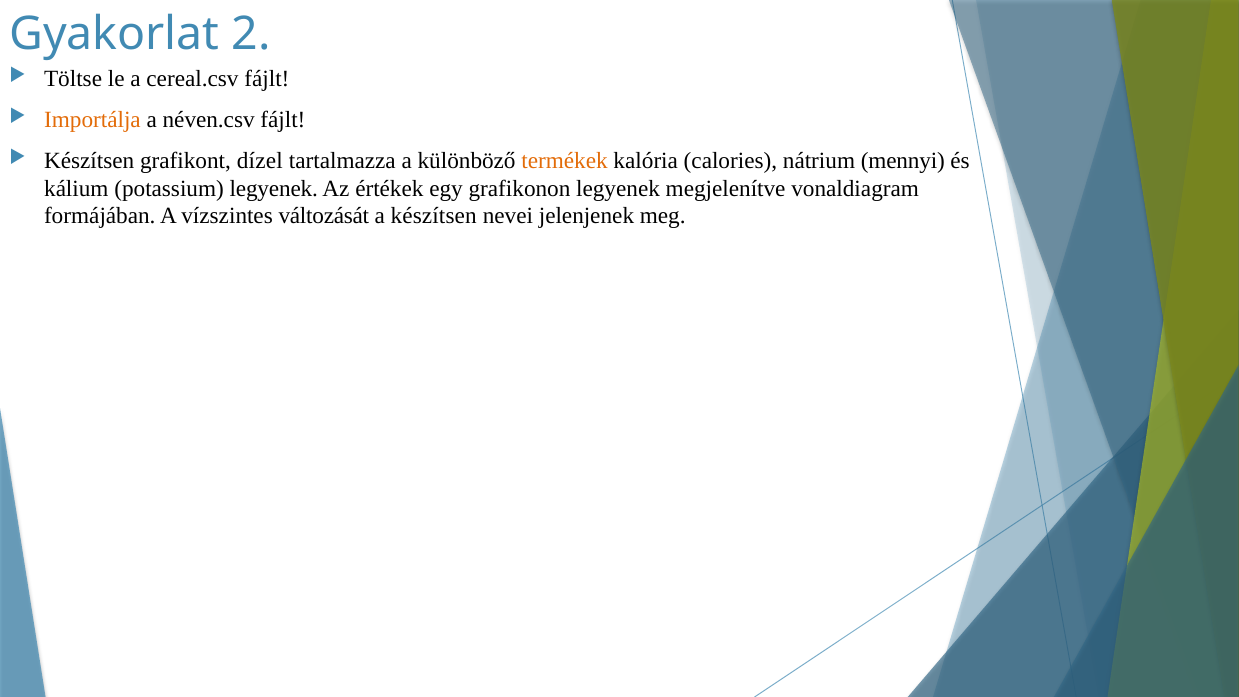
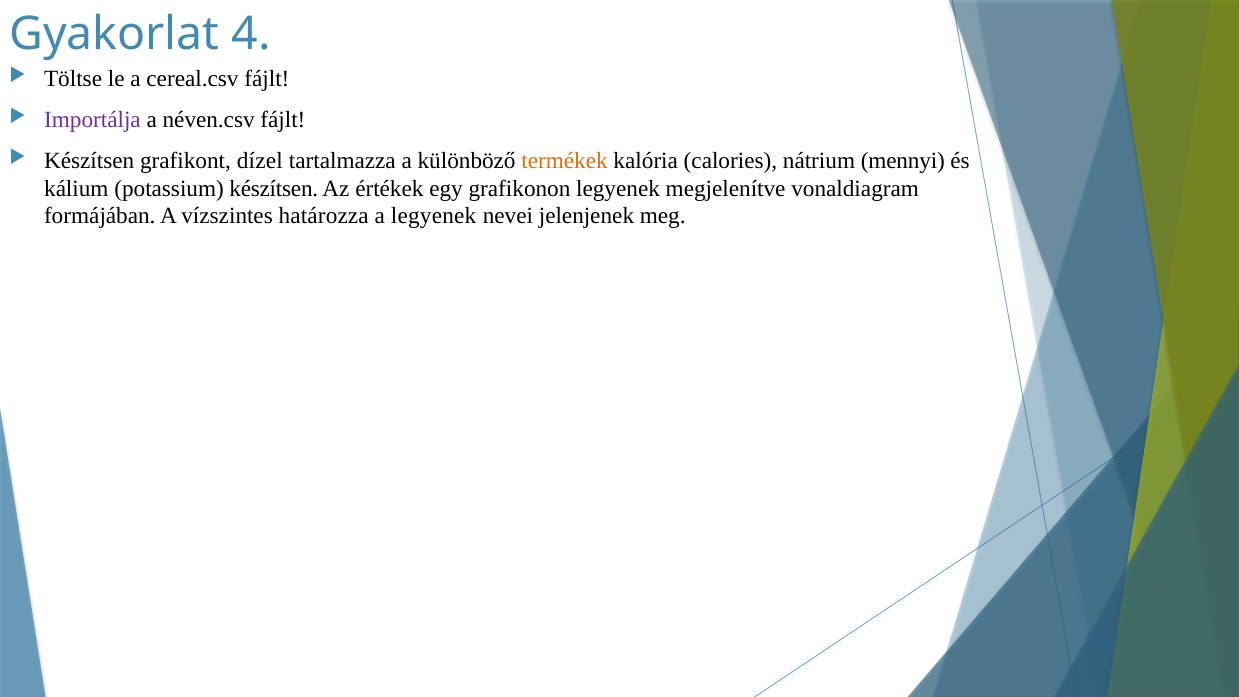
2: 2 -> 4
Importálja colour: orange -> purple
potassium legyenek: legyenek -> készítsen
változását: változását -> határozza
a készítsen: készítsen -> legyenek
